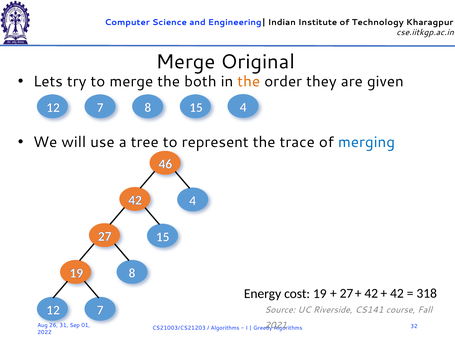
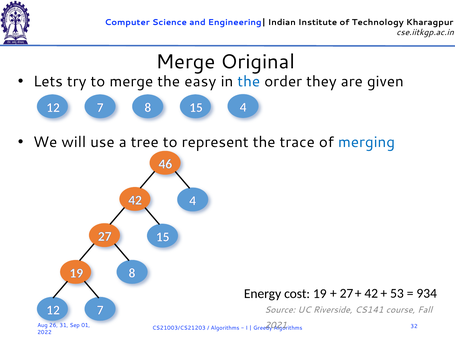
both: both -> easy
the at (249, 82) colour: orange -> blue
42 at (397, 294): 42 -> 53
318: 318 -> 934
